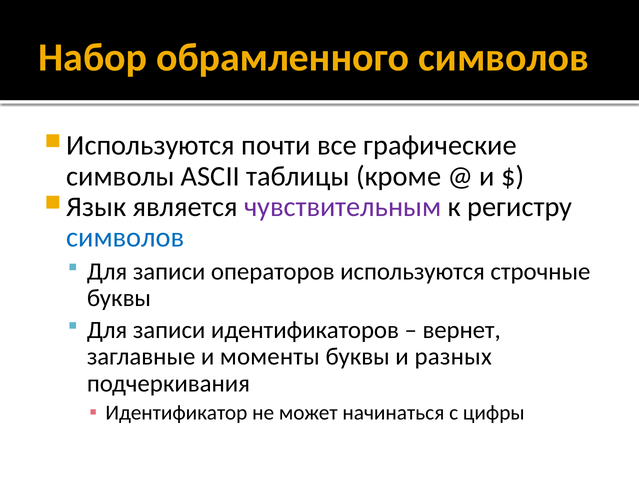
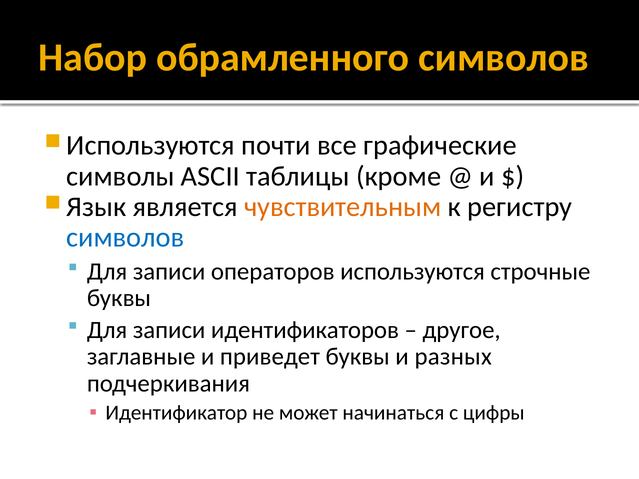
чувствительным colour: purple -> orange
вернет: вернет -> другое
моменты: моменты -> приведет
